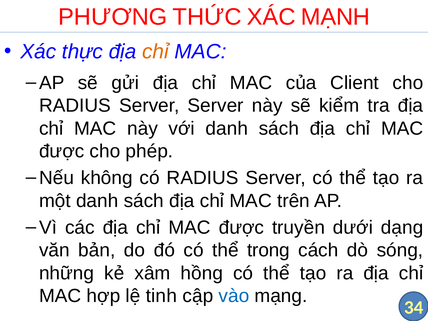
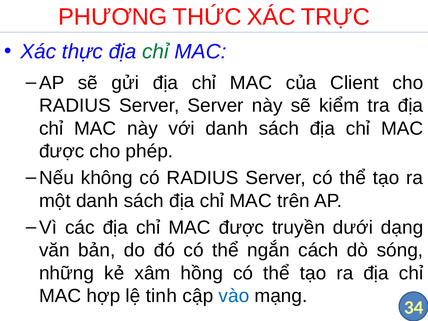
MẠNH: MẠNH -> TRỰC
chỉ at (156, 52) colour: orange -> green
trong: trong -> ngắn
